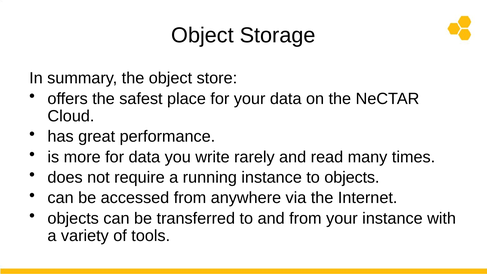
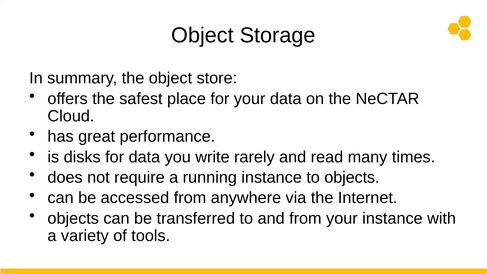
more: more -> disks
